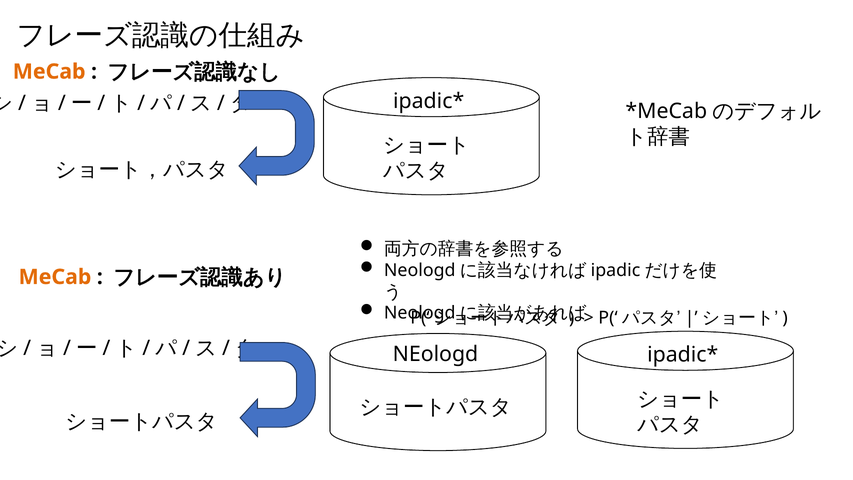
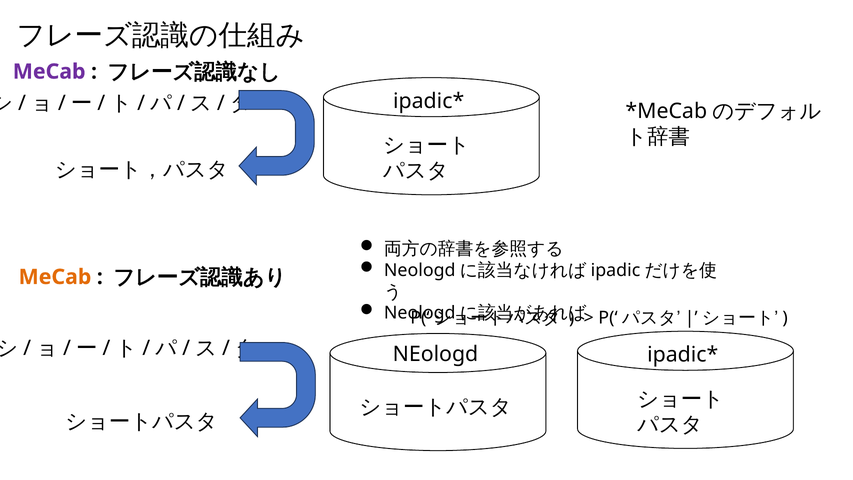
MeCab at (49, 72) colour: orange -> purple
